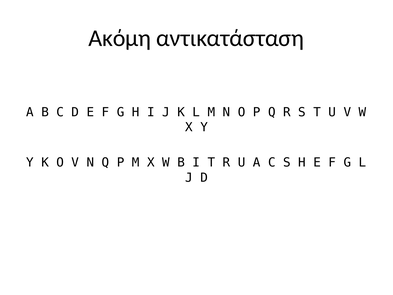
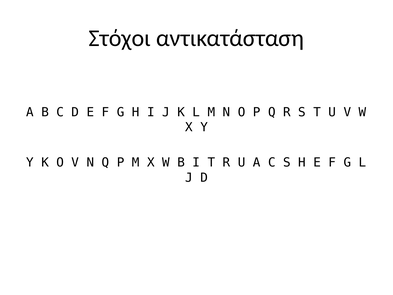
Ακόμη: Ακόμη -> Στόχοι
